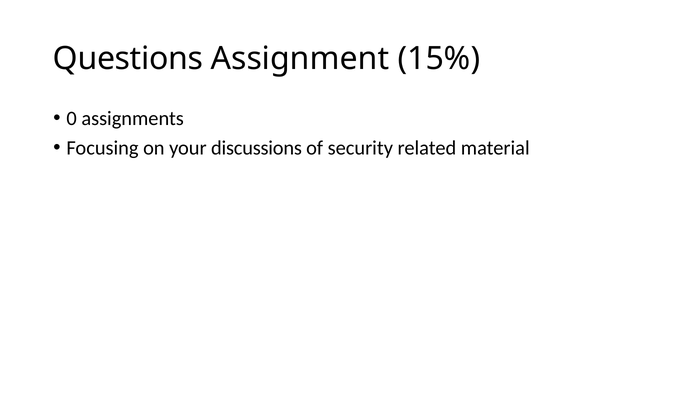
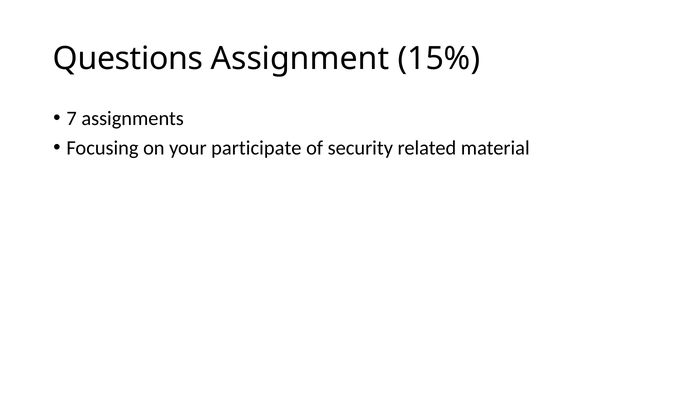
0: 0 -> 7
discussions: discussions -> participate
